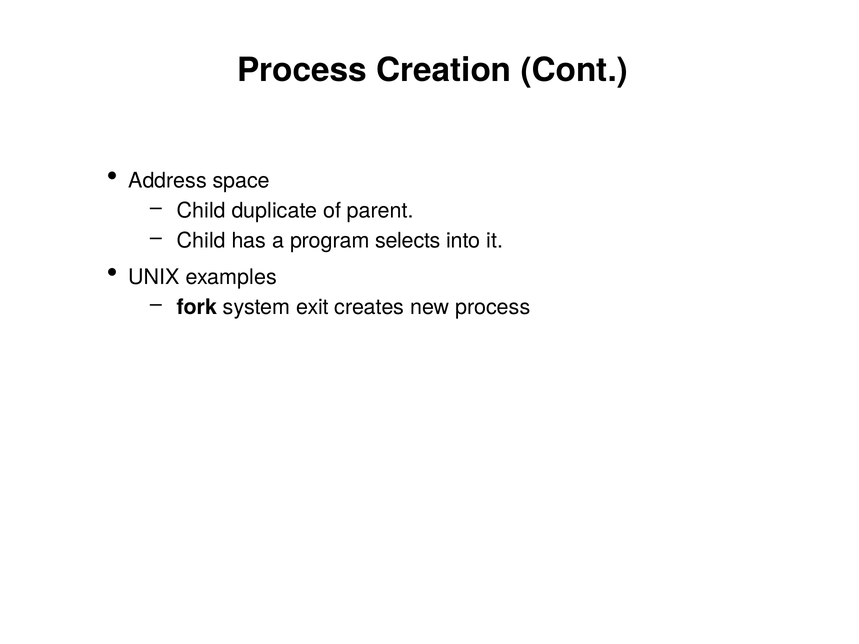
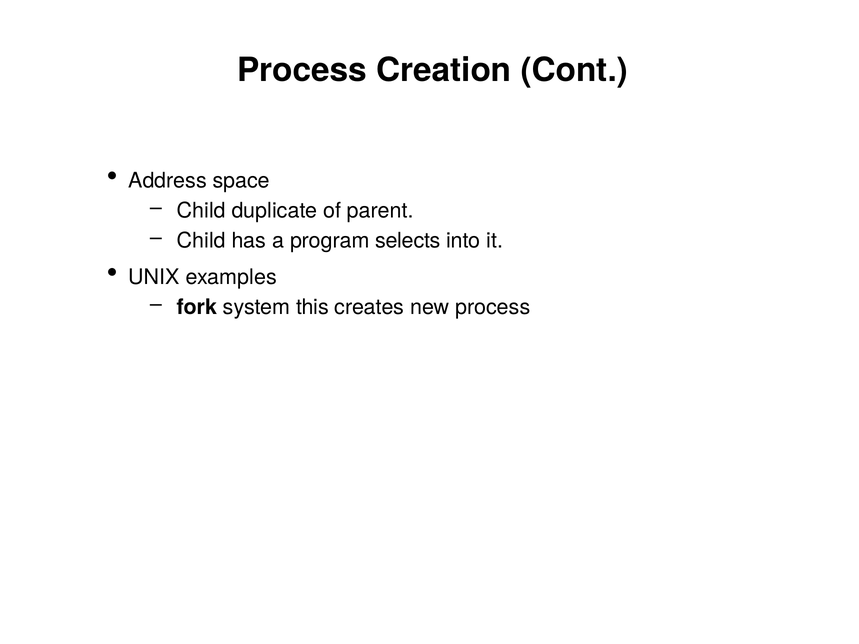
exit: exit -> this
